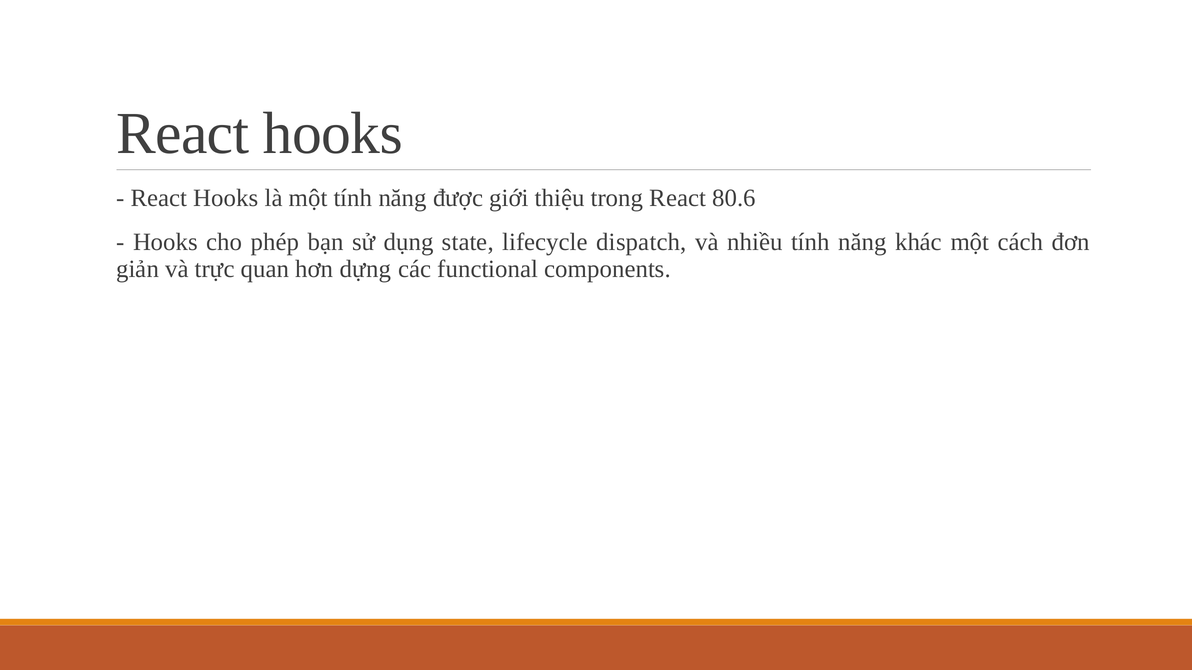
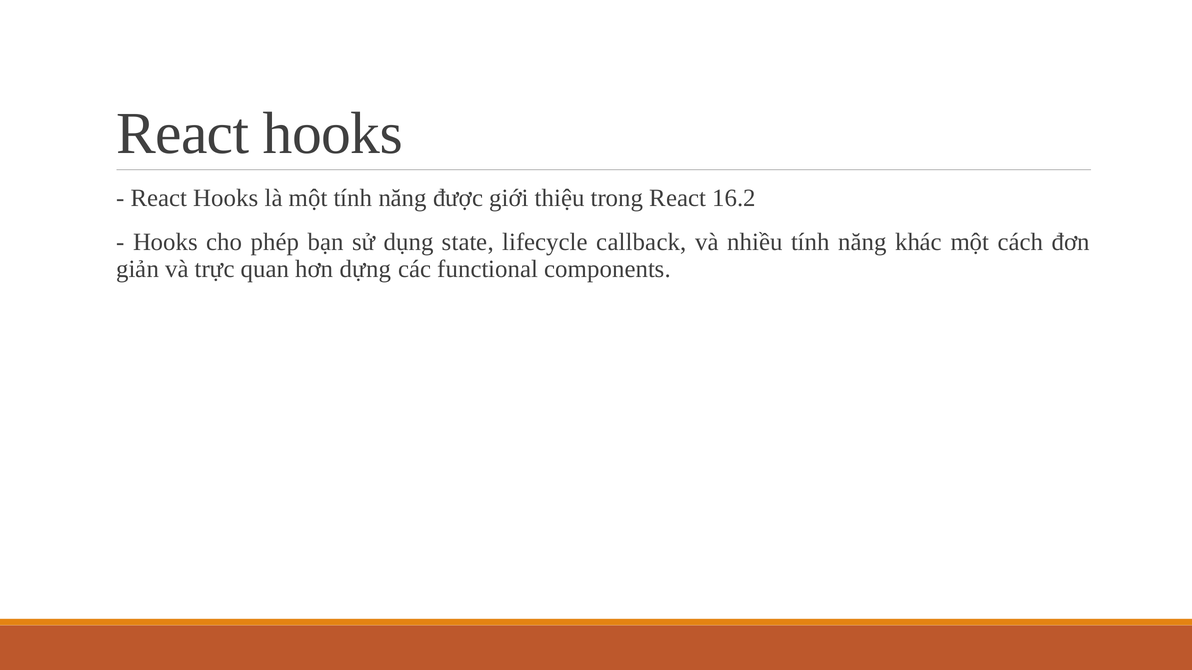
80.6: 80.6 -> 16.2
dispatch: dispatch -> callback
